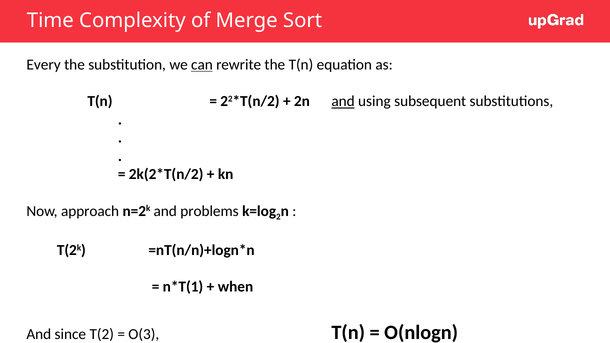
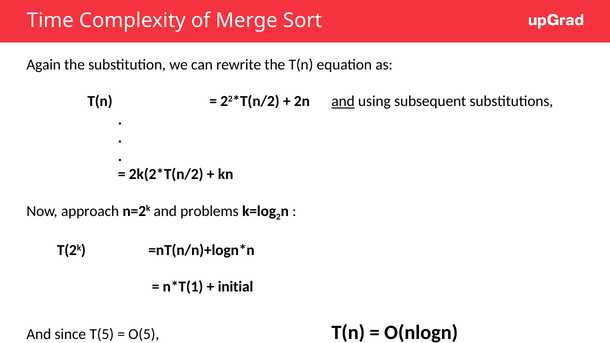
Every: Every -> Again
can underline: present -> none
when: when -> initial
T(2: T(2 -> T(5
O(3: O(3 -> O(5
